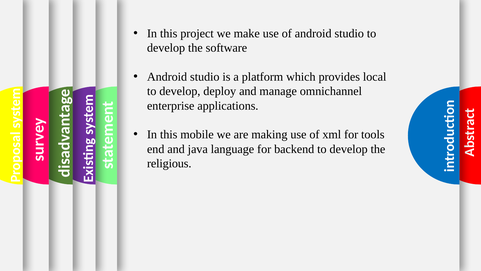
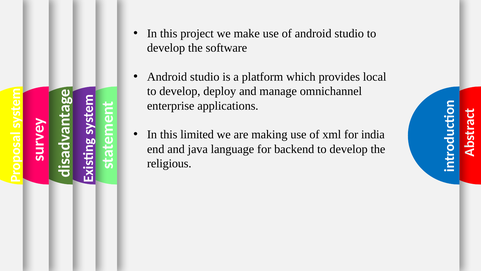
mobile: mobile -> limited
tools: tools -> india
